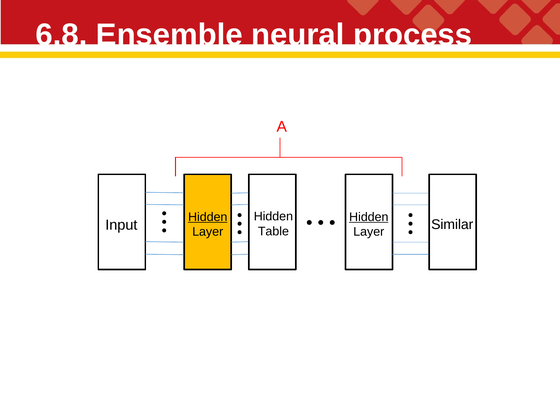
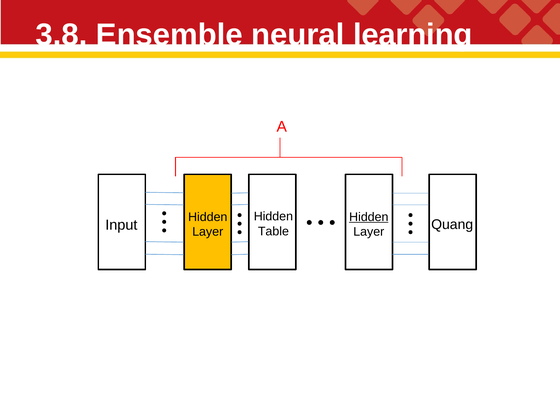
6.8: 6.8 -> 3.8
process: process -> learning
Hidden at (208, 217) underline: present -> none
Similar: Similar -> Quang
